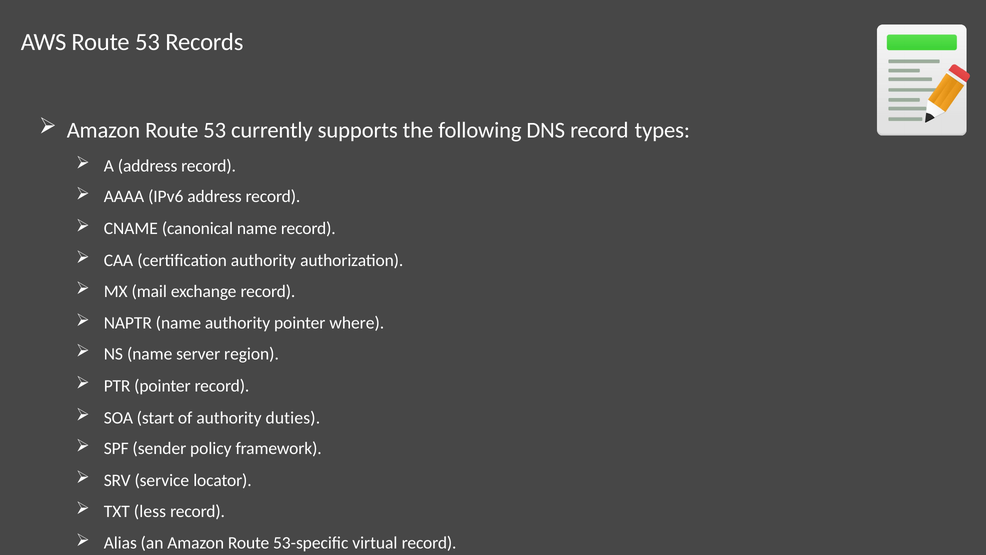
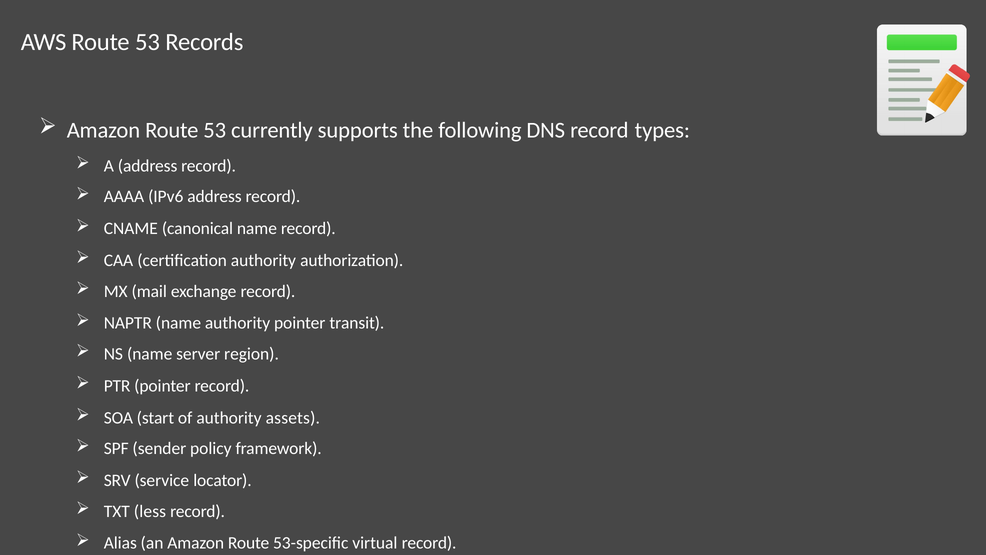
where: where -> transit
duties: duties -> assets
